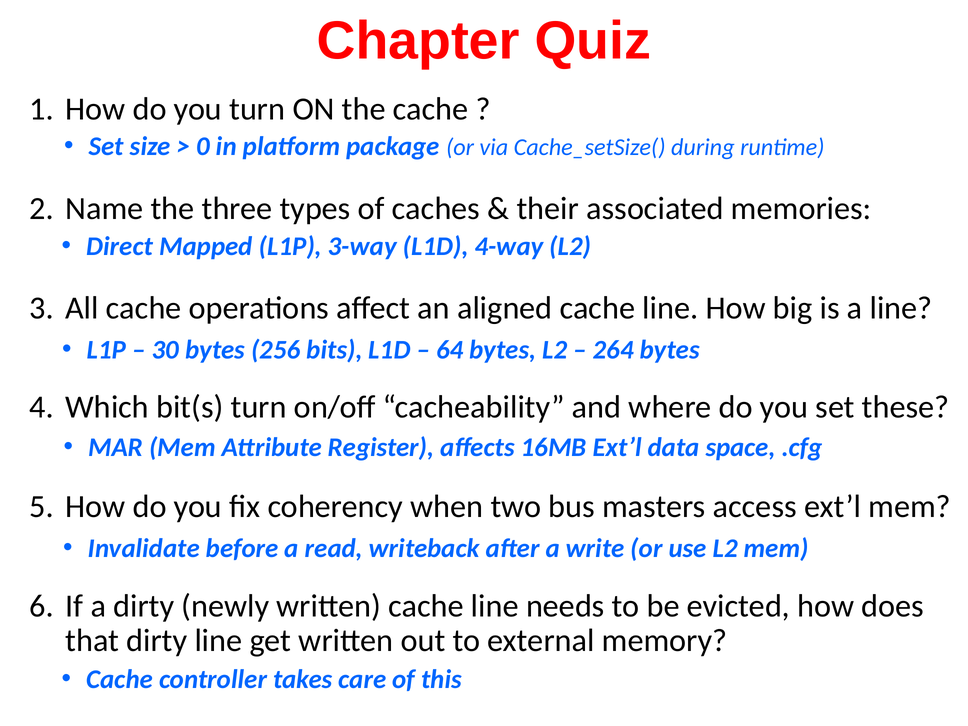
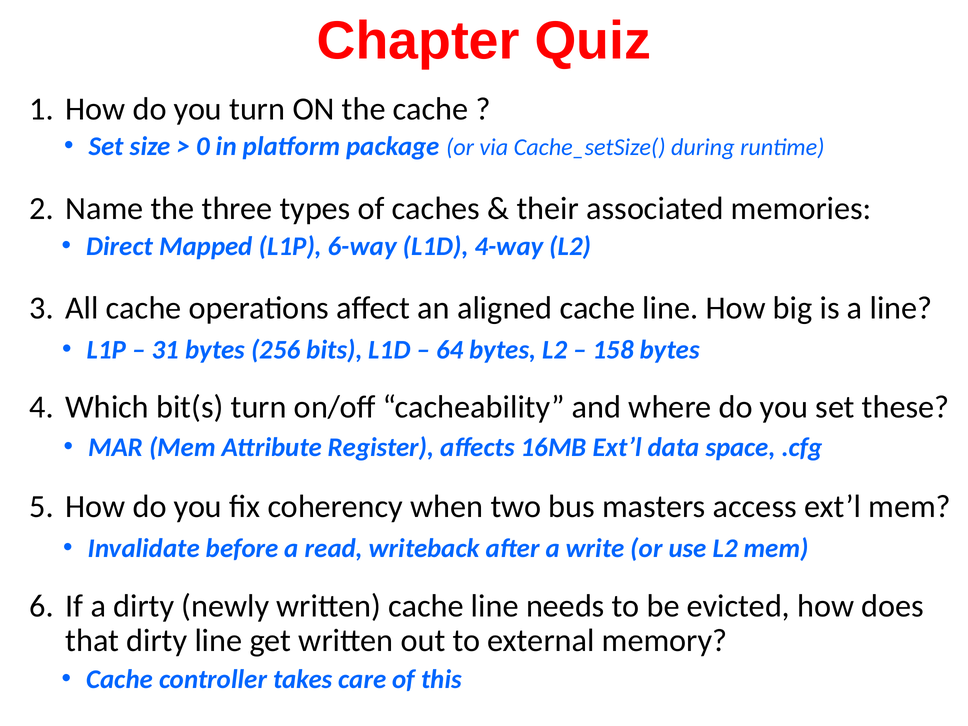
3-way: 3-way -> 6-way
30: 30 -> 31
264: 264 -> 158
